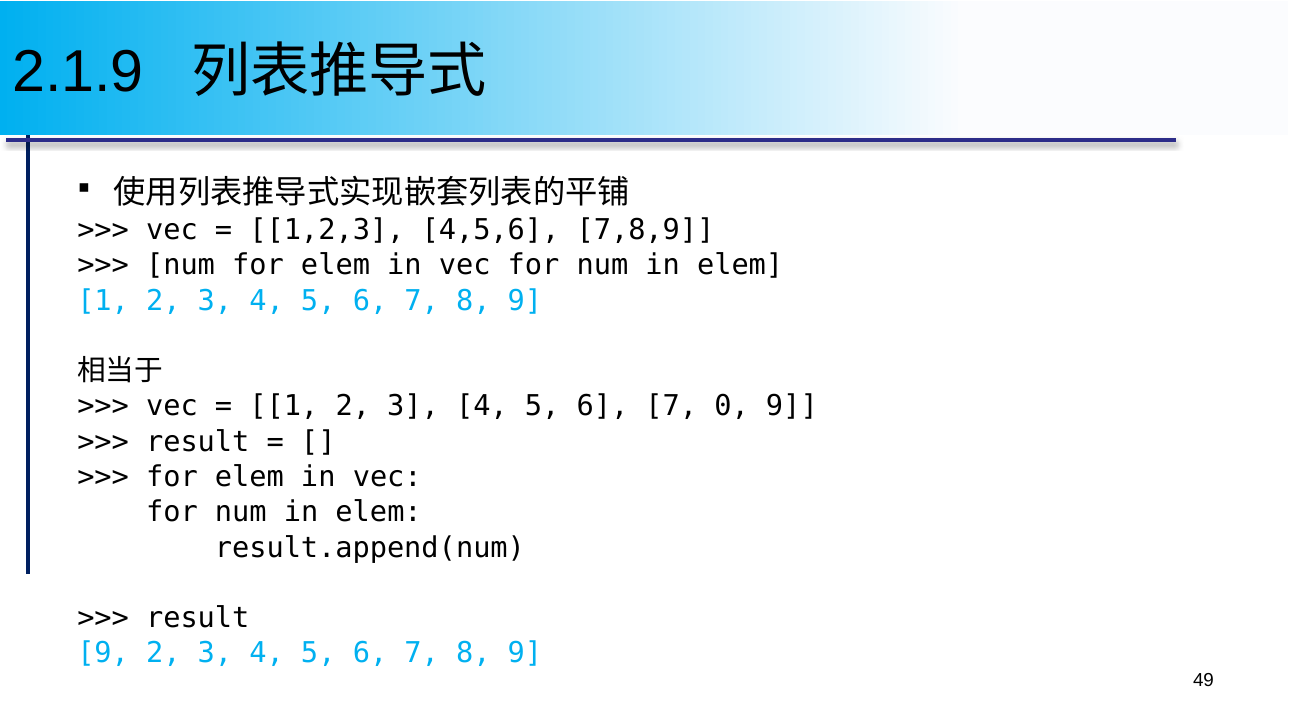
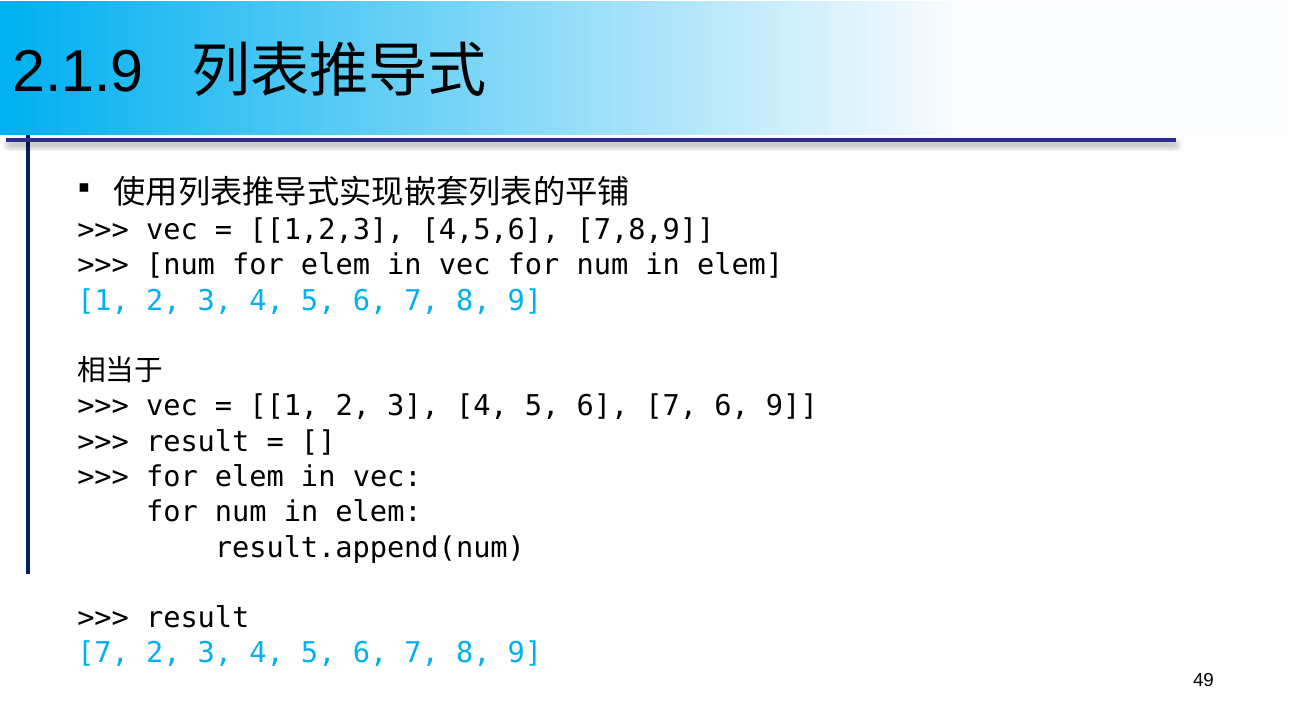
7 0: 0 -> 6
9 at (103, 654): 9 -> 7
